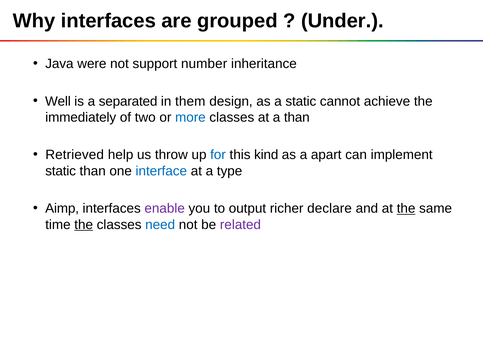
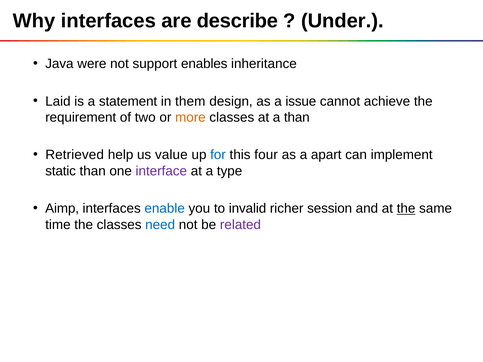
grouped: grouped -> describe
number: number -> enables
Well: Well -> Laid
separated: separated -> statement
a static: static -> issue
immediately: immediately -> requirement
more colour: blue -> orange
throw: throw -> value
kind: kind -> four
interface colour: blue -> purple
enable colour: purple -> blue
output: output -> invalid
declare: declare -> session
the at (84, 225) underline: present -> none
